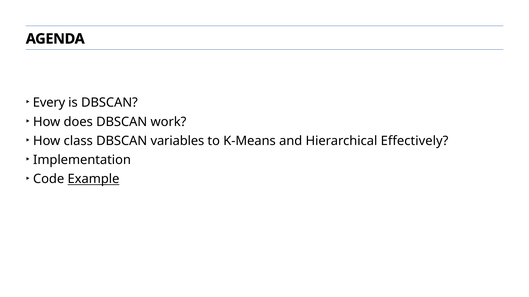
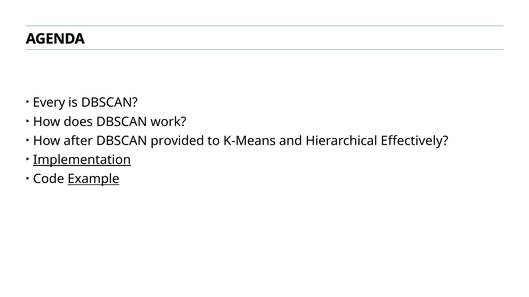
class: class -> after
variables: variables -> provided
Implementation underline: none -> present
